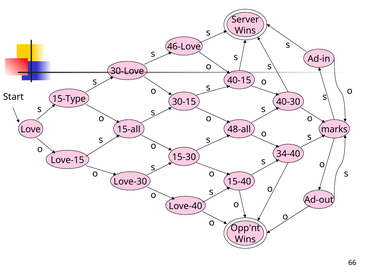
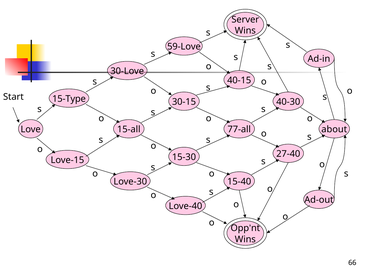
46-Love: 46-Love -> 59-Love
48-all: 48-all -> 77-all
marks: marks -> about
34-40: 34-40 -> 27-40
